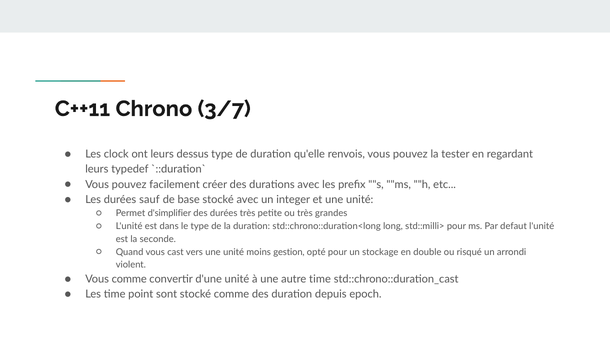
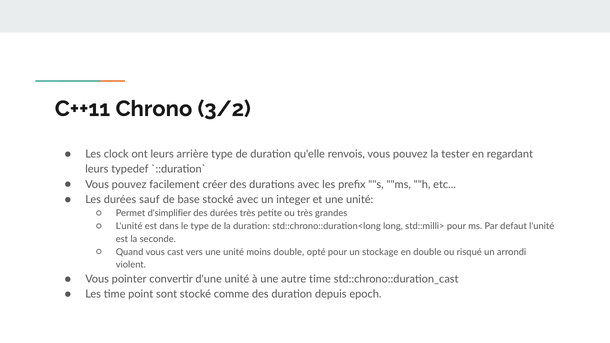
3/7: 3/7 -> 3/2
dessus: dessus -> arrière
moins gestion: gestion -> double
Vous comme: comme -> pointer
